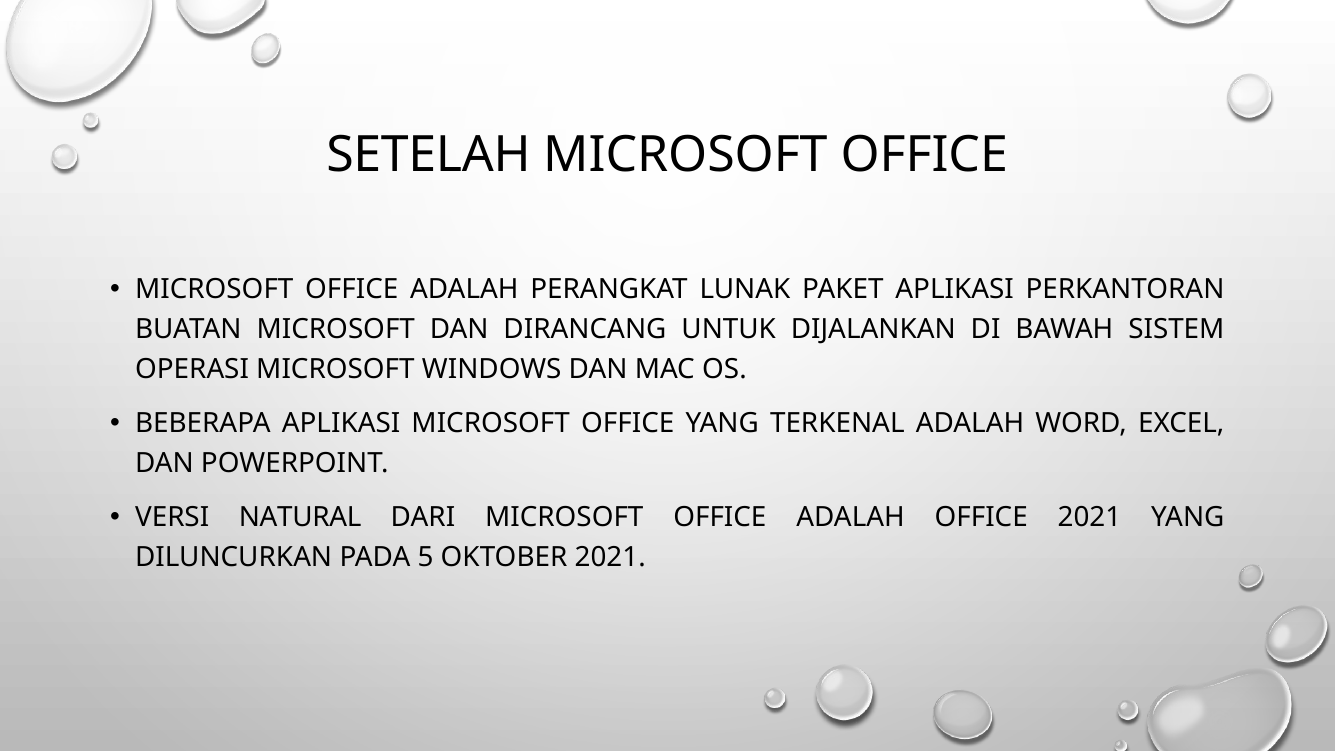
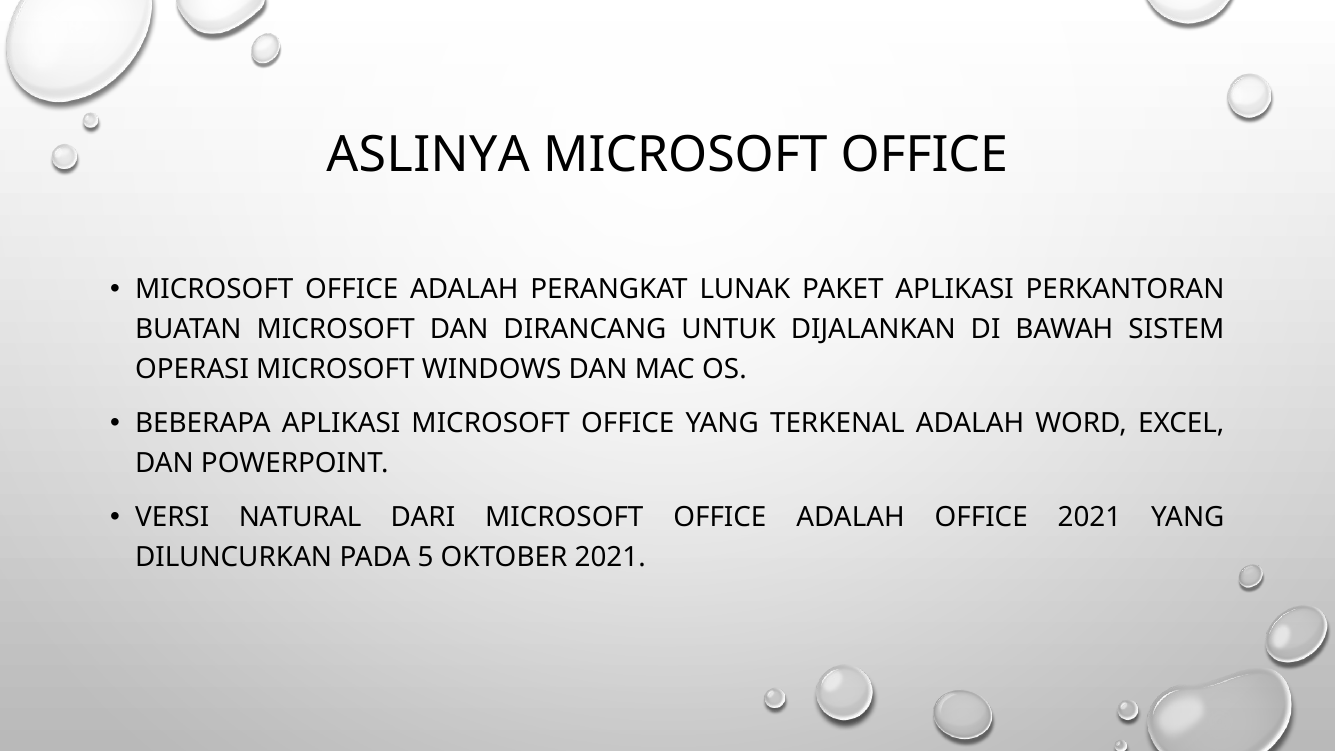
SETELAH: SETELAH -> ASLINYA
